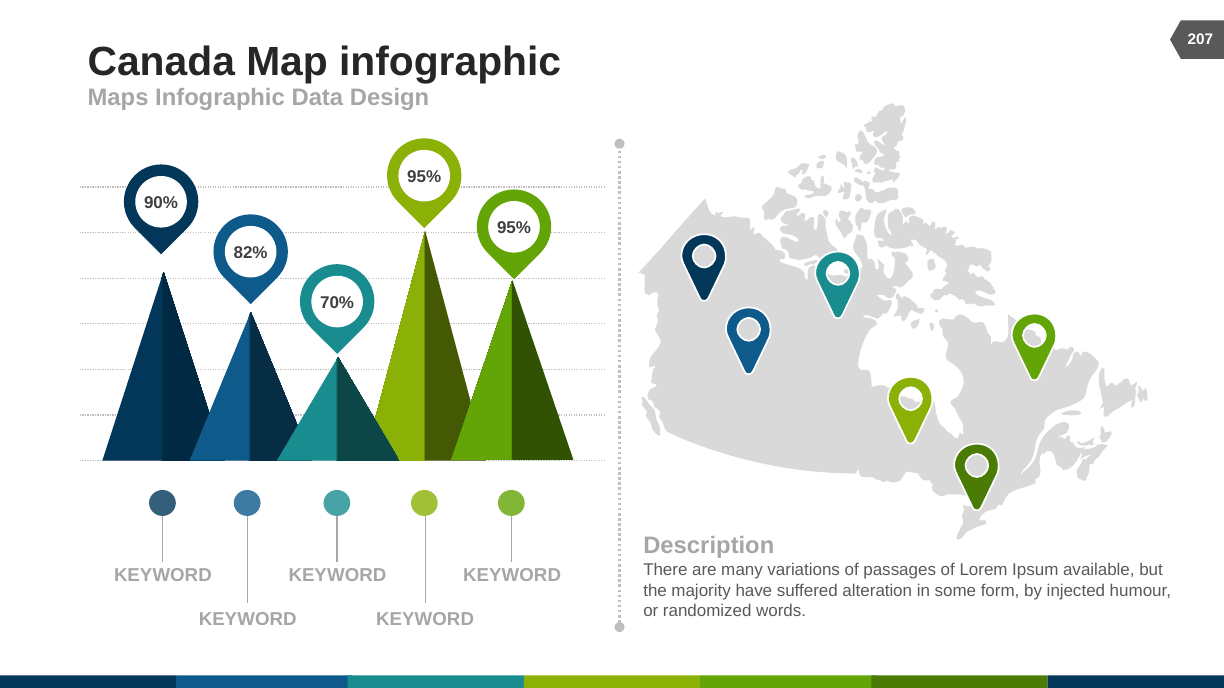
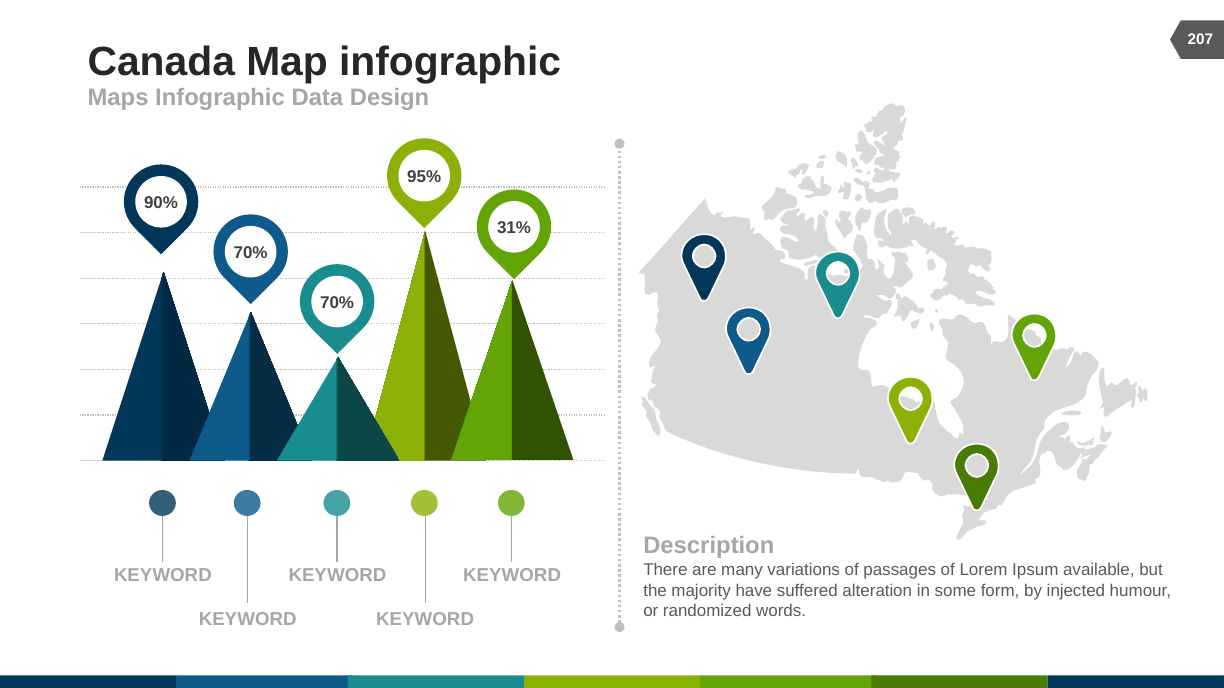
95% at (514, 228): 95% -> 31%
82% at (251, 253): 82% -> 70%
